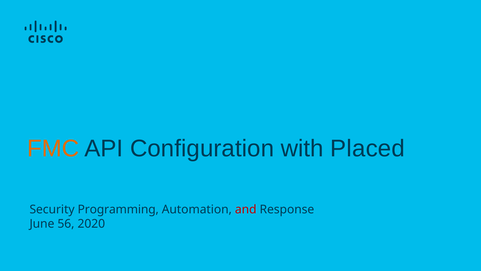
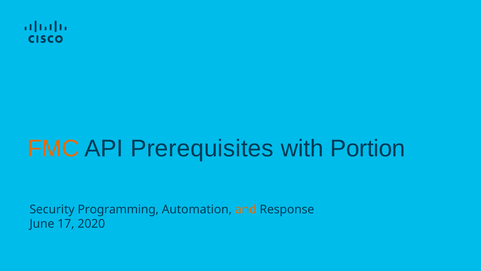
Configuration: Configuration -> Prerequisites
Placed: Placed -> Portion
and colour: red -> orange
56: 56 -> 17
